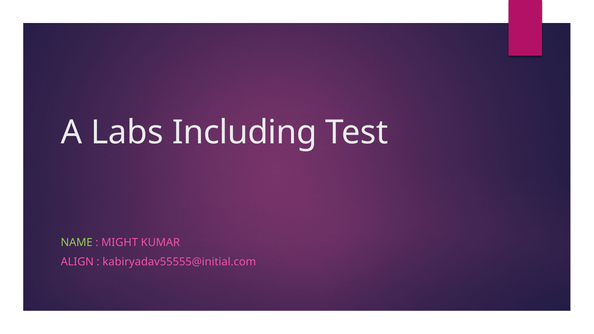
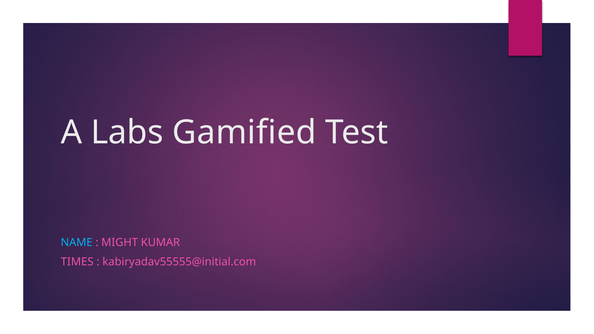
Including: Including -> Gamified
NAME colour: light green -> light blue
ALIGN: ALIGN -> TIMES
